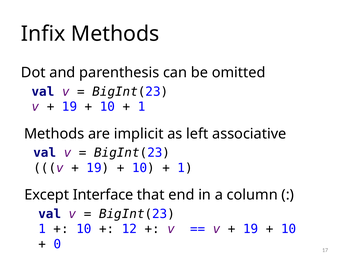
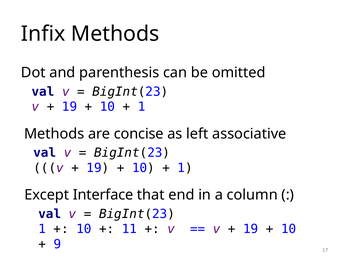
implicit: implicit -> concise
12: 12 -> 11
0: 0 -> 9
